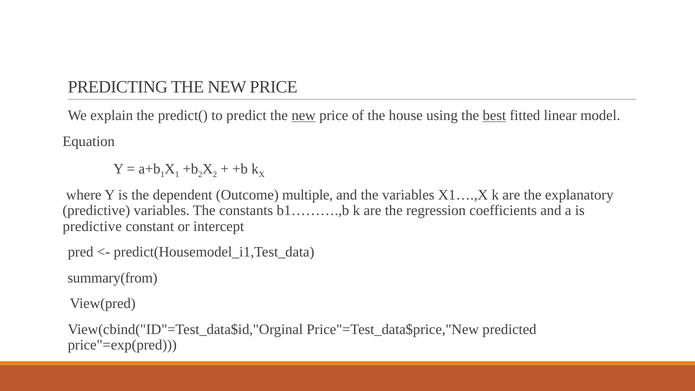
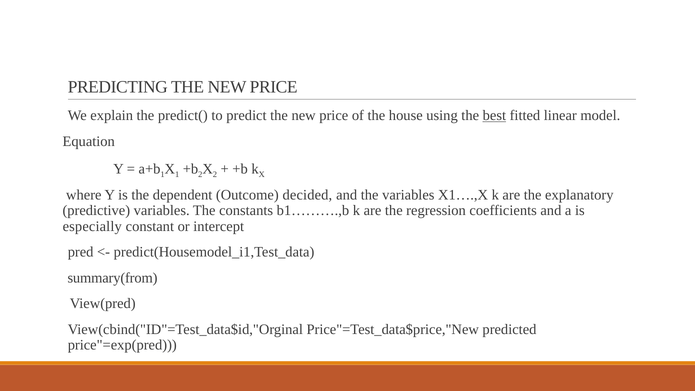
new at (304, 116) underline: present -> none
multiple: multiple -> decided
predictive at (92, 226): predictive -> especially
